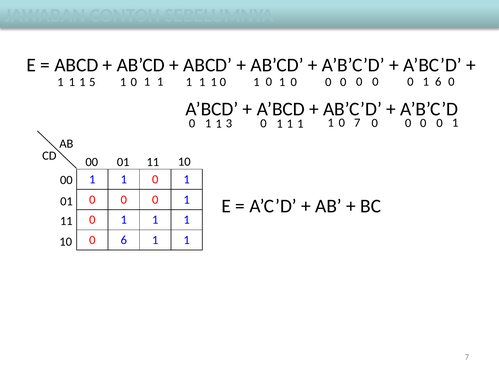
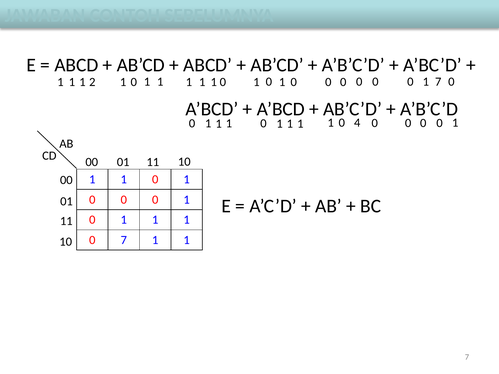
5: 5 -> 2
1 6: 6 -> 7
3 at (229, 124): 3 -> 1
0 7: 7 -> 4
0 6: 6 -> 7
